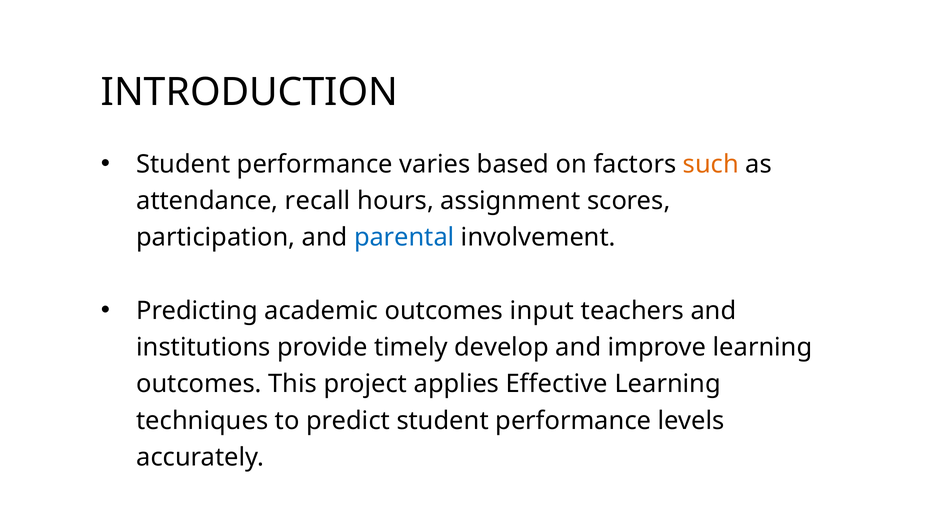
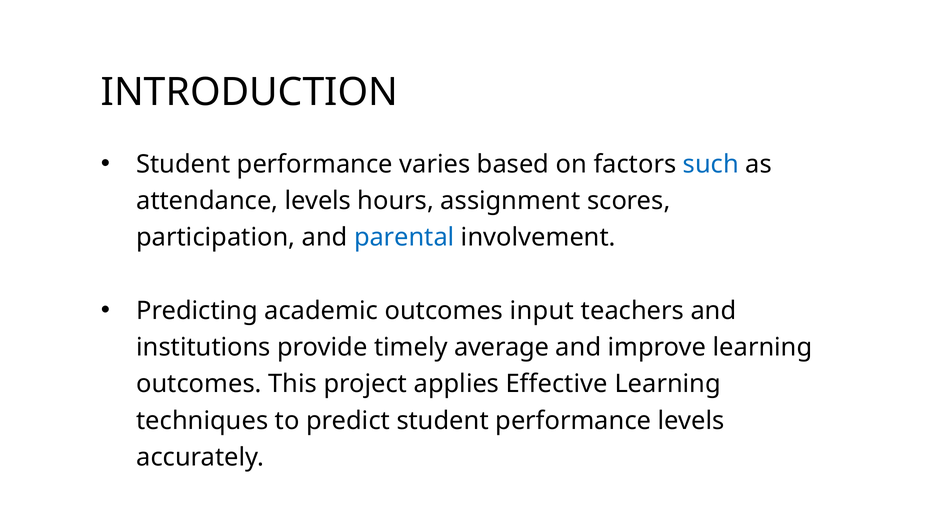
such colour: orange -> blue
attendance recall: recall -> levels
develop: develop -> average
